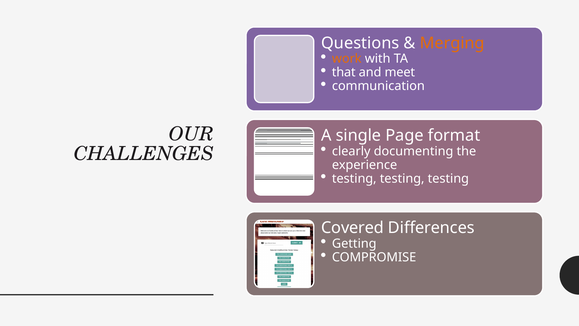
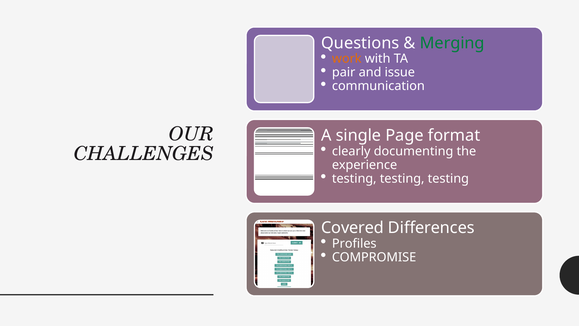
Merging colour: orange -> green
that: that -> pair
meet: meet -> issue
Getting: Getting -> Profiles
